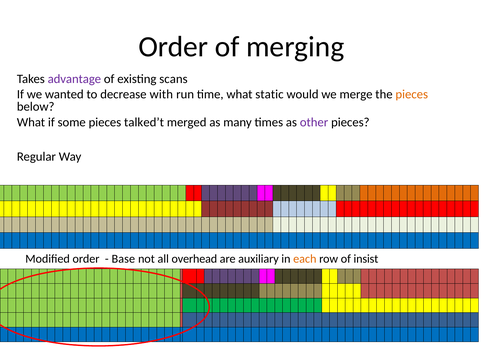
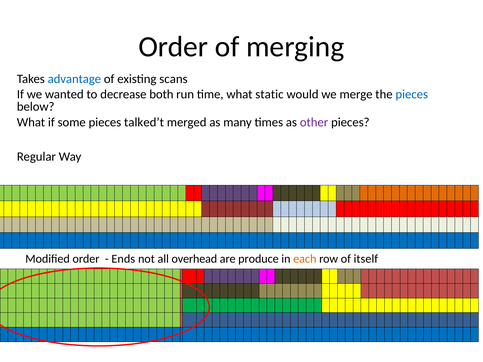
advantage colour: purple -> blue
with: with -> both
pieces at (412, 95) colour: orange -> blue
Base: Base -> Ends
auxiliary: auxiliary -> produce
insist: insist -> itself
